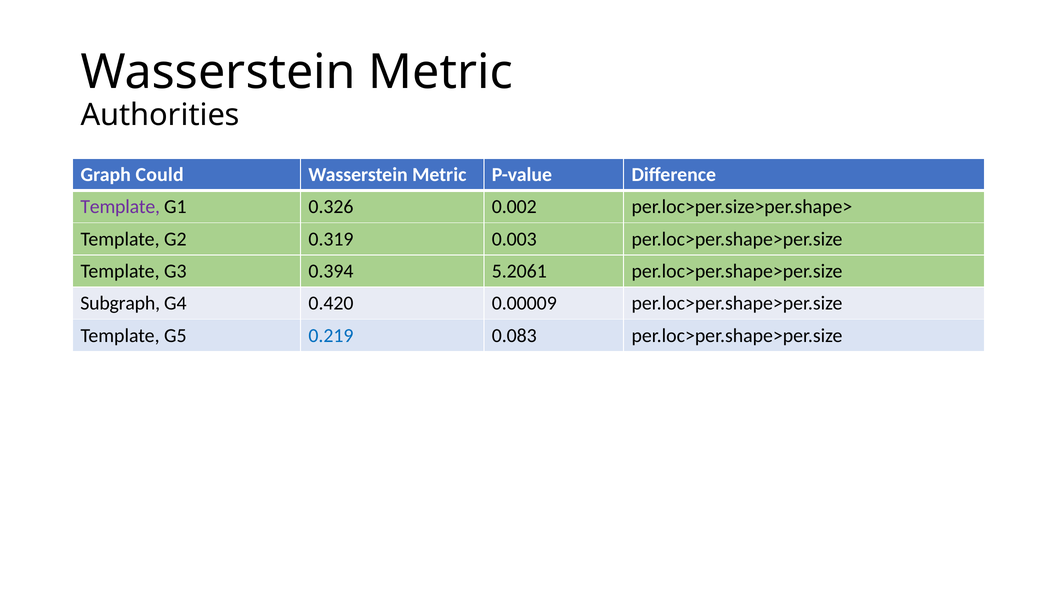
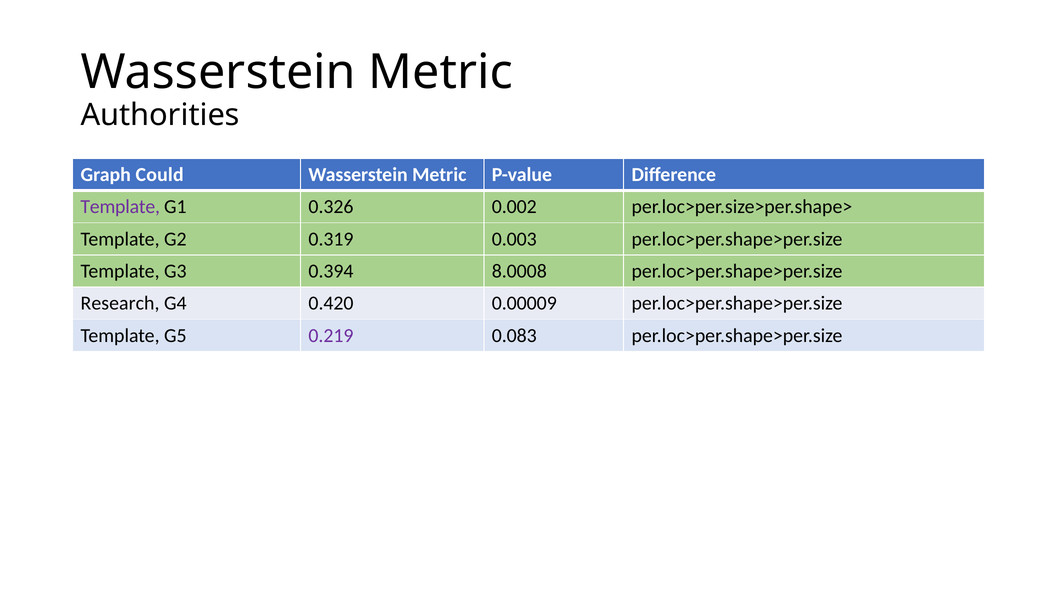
5.2061: 5.2061 -> 8.0008
Subgraph: Subgraph -> Research
0.219 colour: blue -> purple
